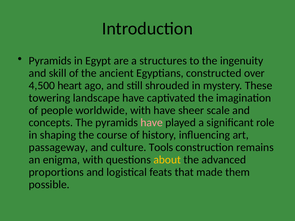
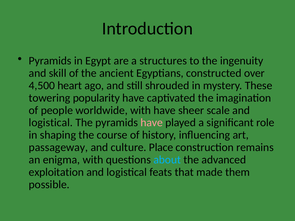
landscape: landscape -> popularity
concepts at (51, 123): concepts -> logistical
Tools: Tools -> Place
about colour: yellow -> light blue
proportions: proportions -> exploitation
